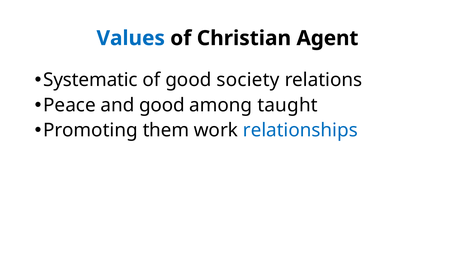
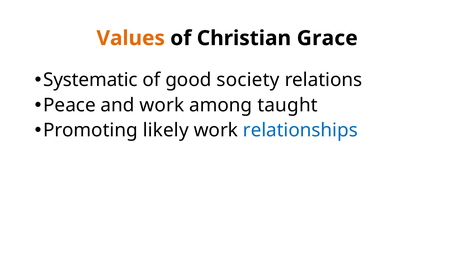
Values colour: blue -> orange
Agent: Agent -> Grace
and good: good -> work
them: them -> likely
